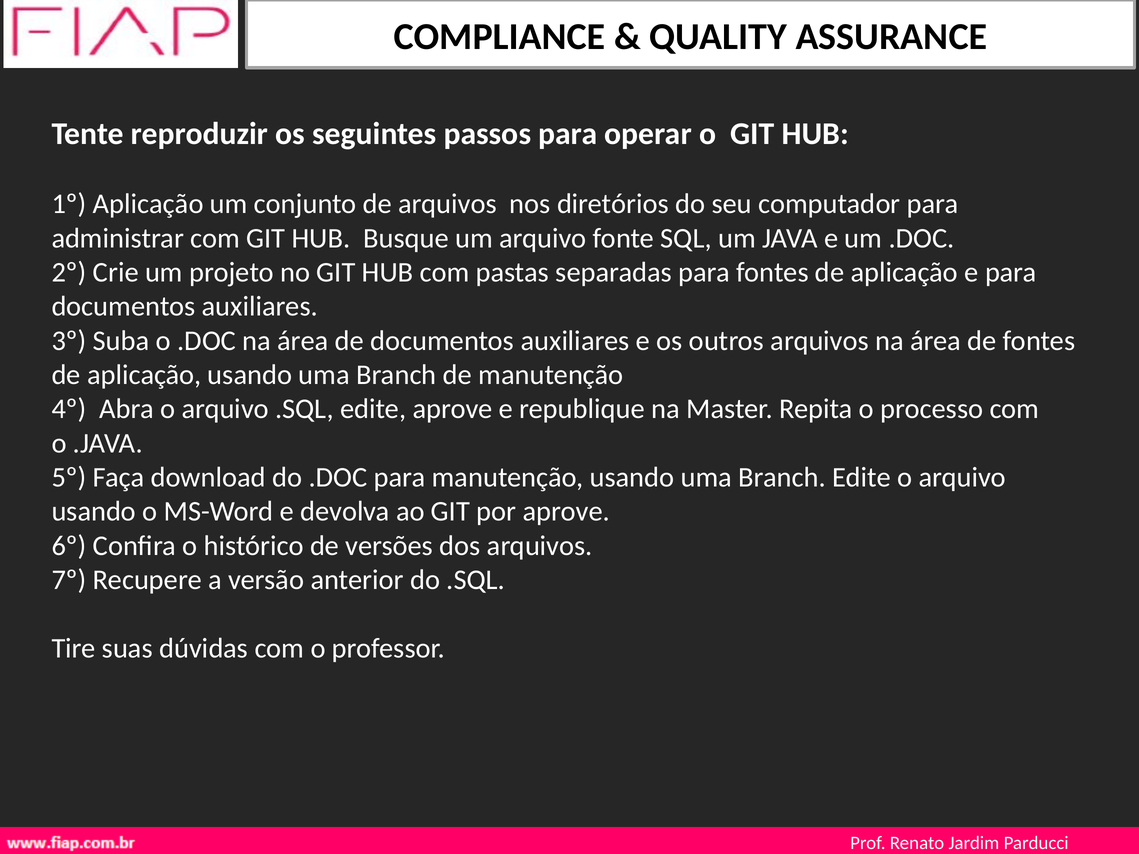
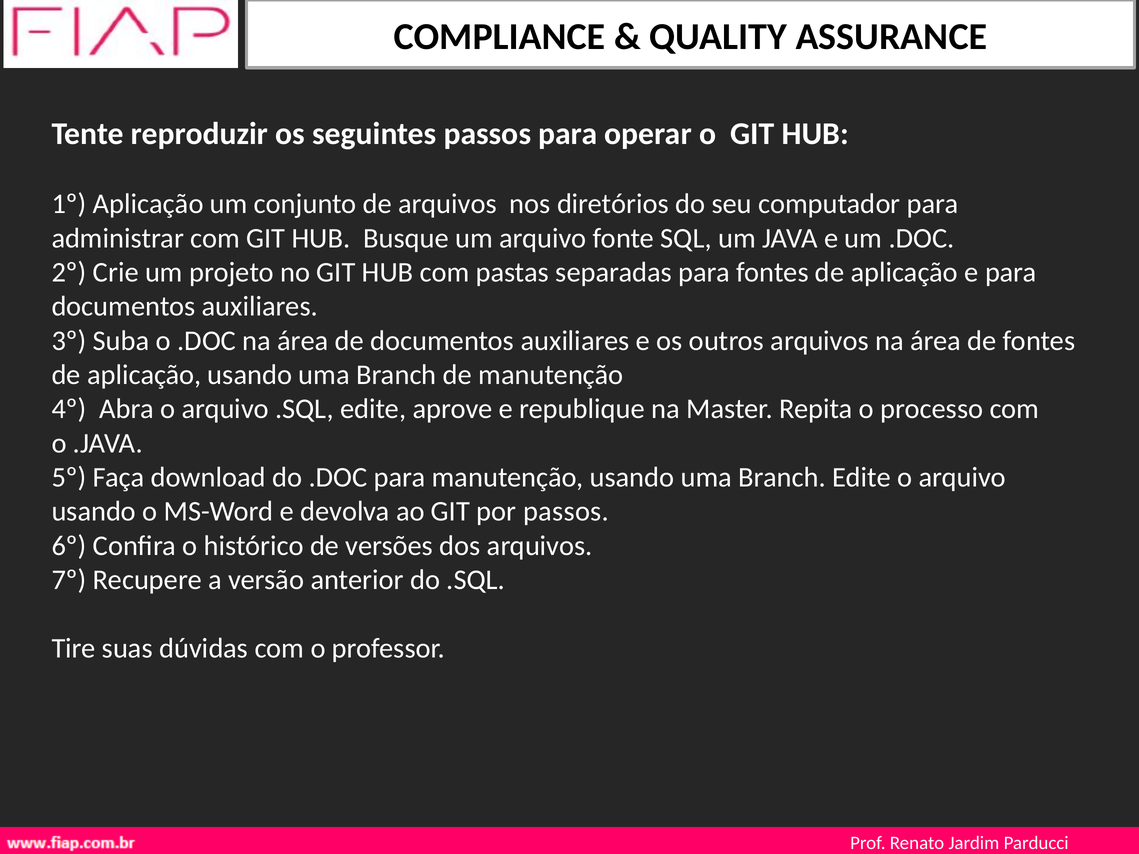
por aprove: aprove -> passos
